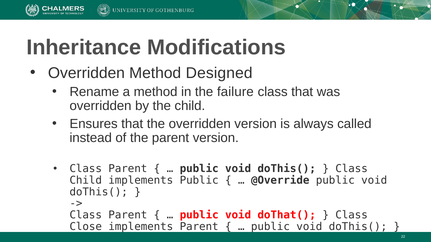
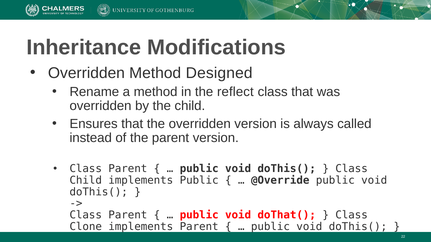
failure: failure -> reflect
Close: Close -> Clone
